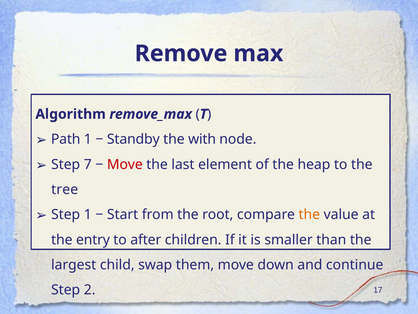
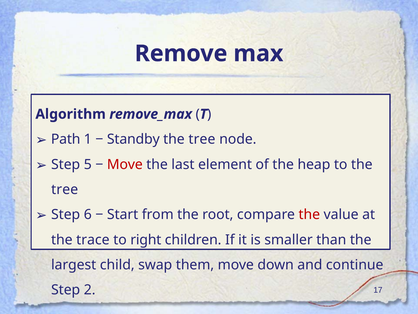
with at (202, 139): with -> tree
7: 7 -> 5
Step 1: 1 -> 6
the at (309, 214) colour: orange -> red
entry: entry -> trace
after: after -> right
